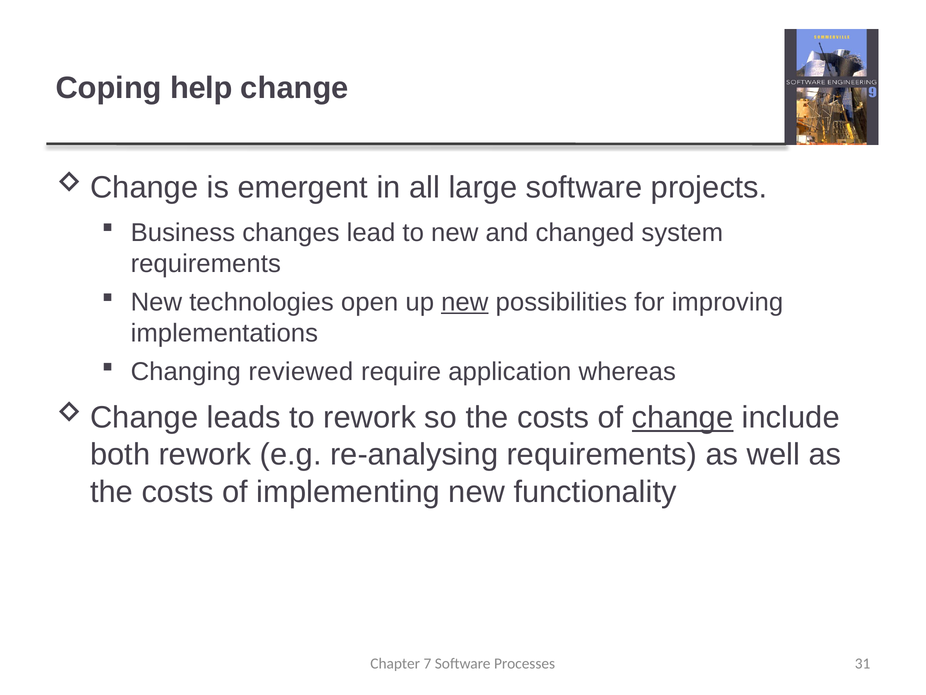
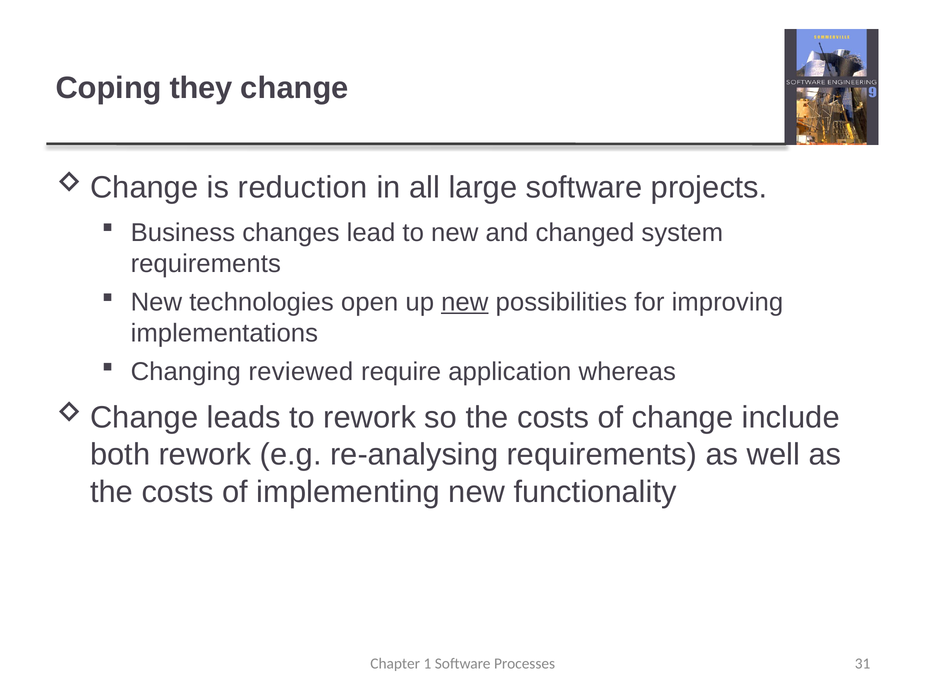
help: help -> they
emergent: emergent -> reduction
change at (683, 417) underline: present -> none
7: 7 -> 1
